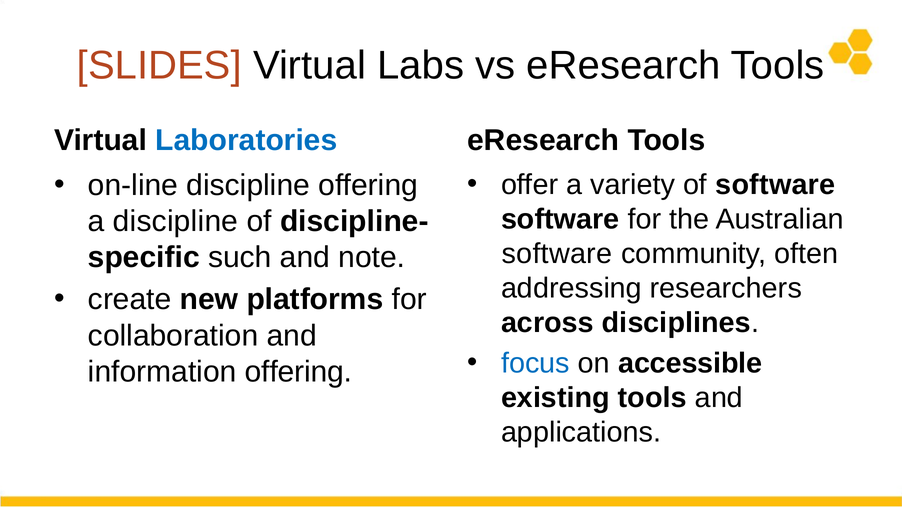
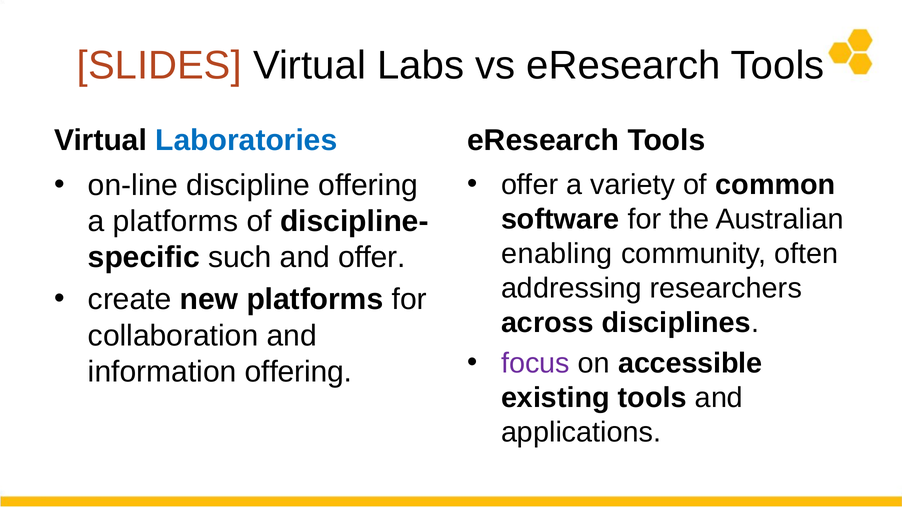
of software: software -> common
a discipline: discipline -> platforms
software at (557, 254): software -> enabling
and note: note -> offer
focus colour: blue -> purple
